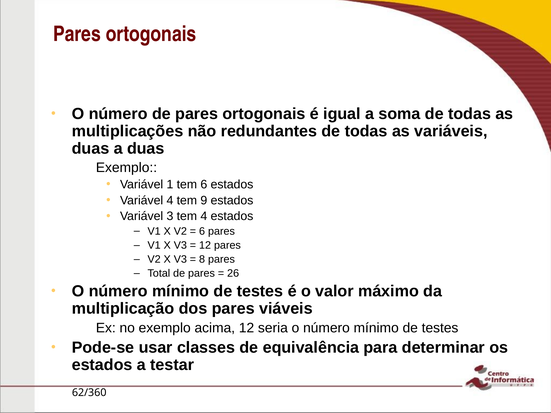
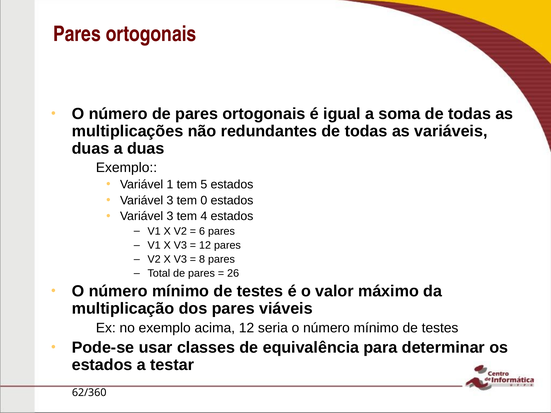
tem 6: 6 -> 5
4 at (170, 200): 4 -> 3
9: 9 -> 0
